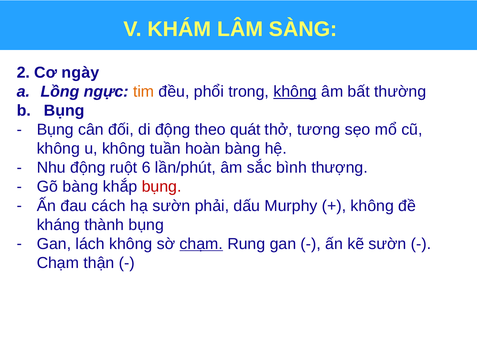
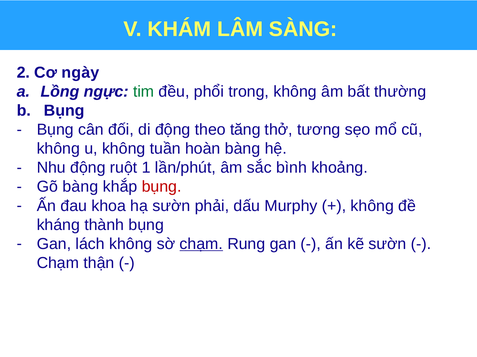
tim colour: orange -> green
không at (295, 92) underline: present -> none
quát: quát -> tăng
6: 6 -> 1
thượng: thượng -> khoảng
cách: cách -> khoa
